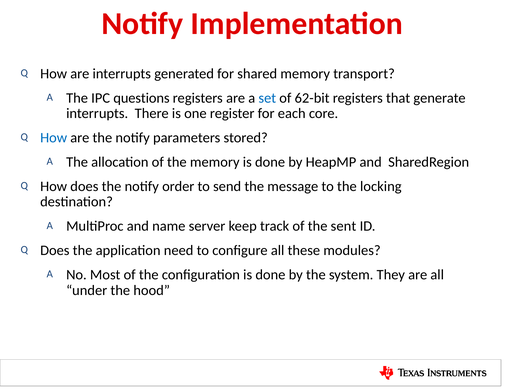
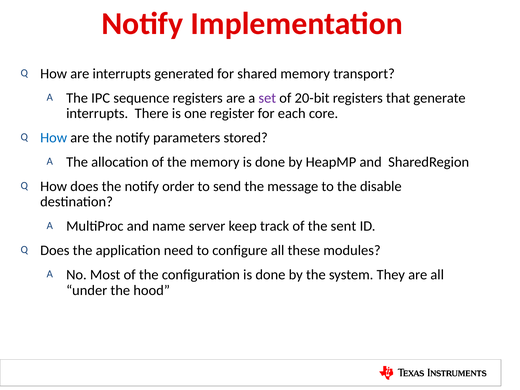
questions: questions -> sequence
set colour: blue -> purple
62-bit: 62-bit -> 20-bit
locking: locking -> disable
